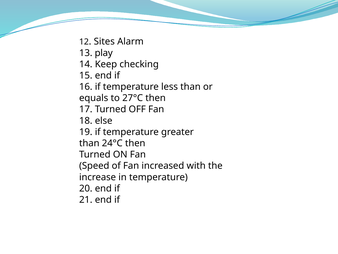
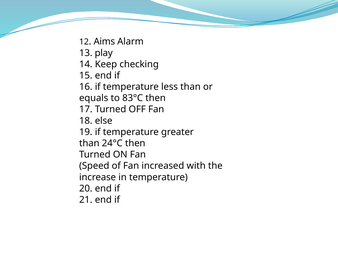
Sites: Sites -> Aims
27°C: 27°C -> 83°C
